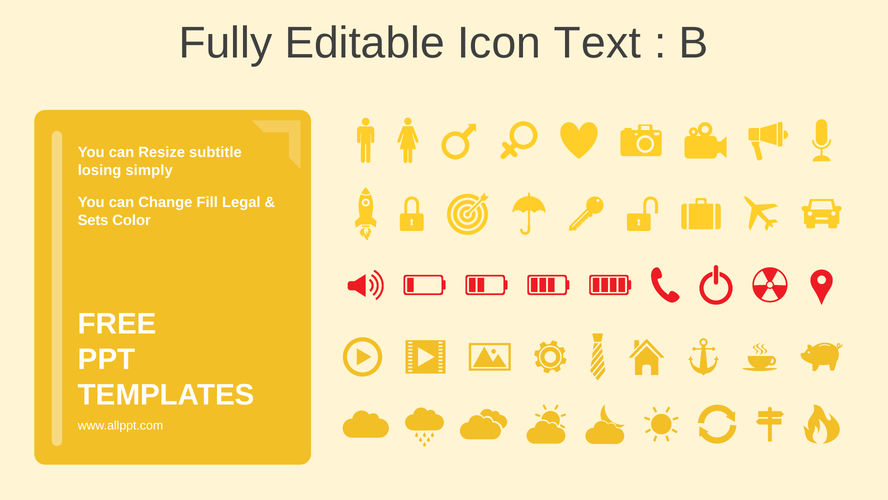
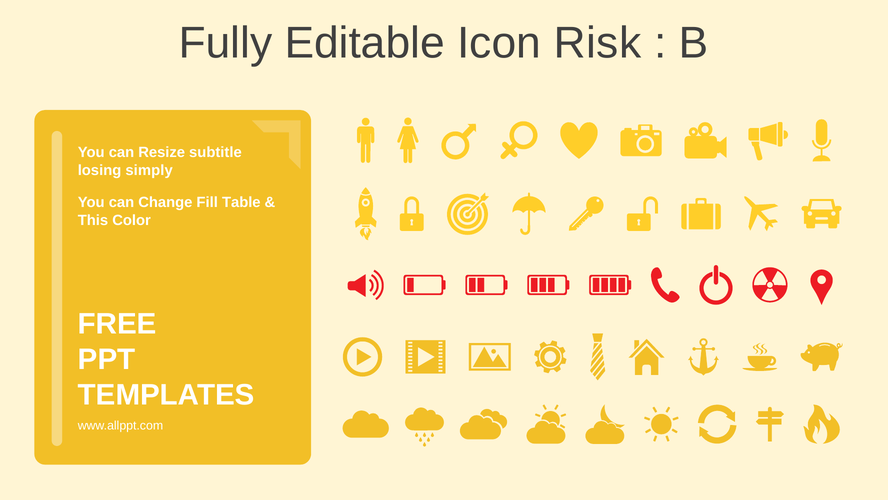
Text: Text -> Risk
Legal: Legal -> Table
Sets: Sets -> This
